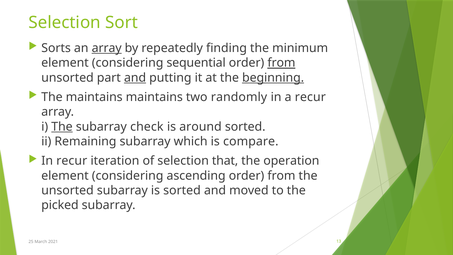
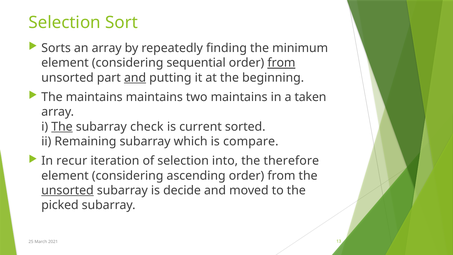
array at (107, 48) underline: present -> none
beginning underline: present -> none
two randomly: randomly -> maintains
a recur: recur -> taken
around: around -> current
that: that -> into
operation: operation -> therefore
unsorted at (68, 190) underline: none -> present
is sorted: sorted -> decide
